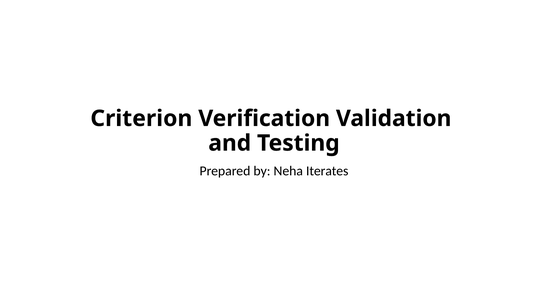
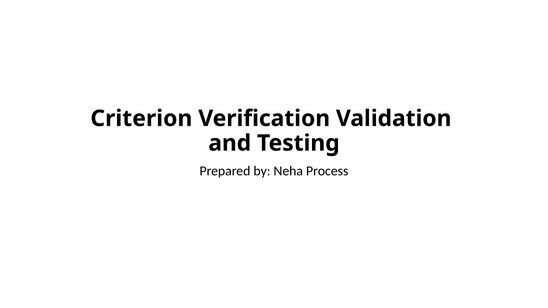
Iterates: Iterates -> Process
